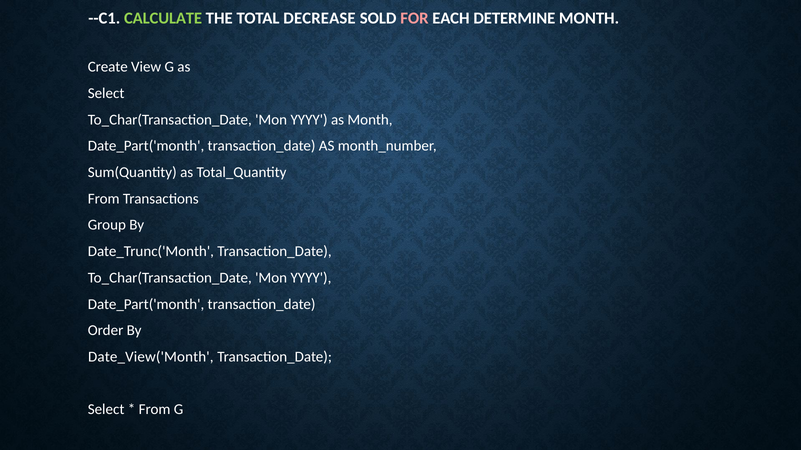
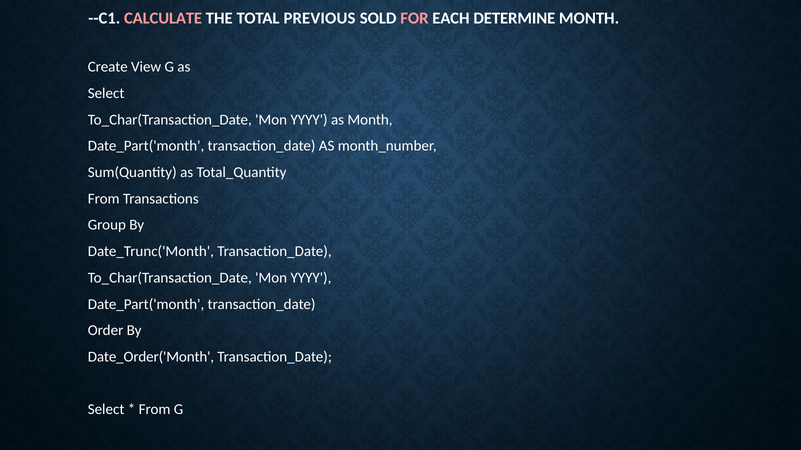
CALCULATE colour: light green -> pink
DECREASE: DECREASE -> PREVIOUS
Date_View('Month: Date_View('Month -> Date_Order('Month
